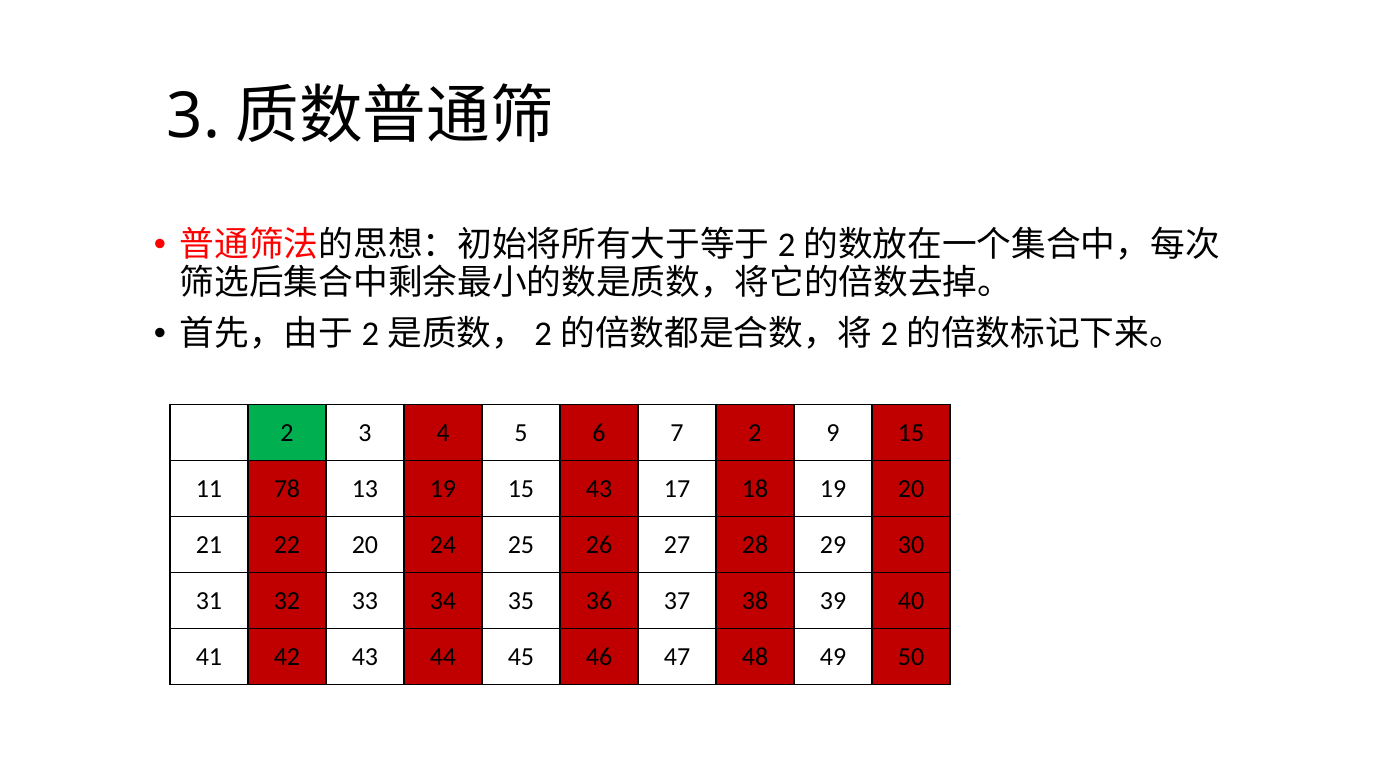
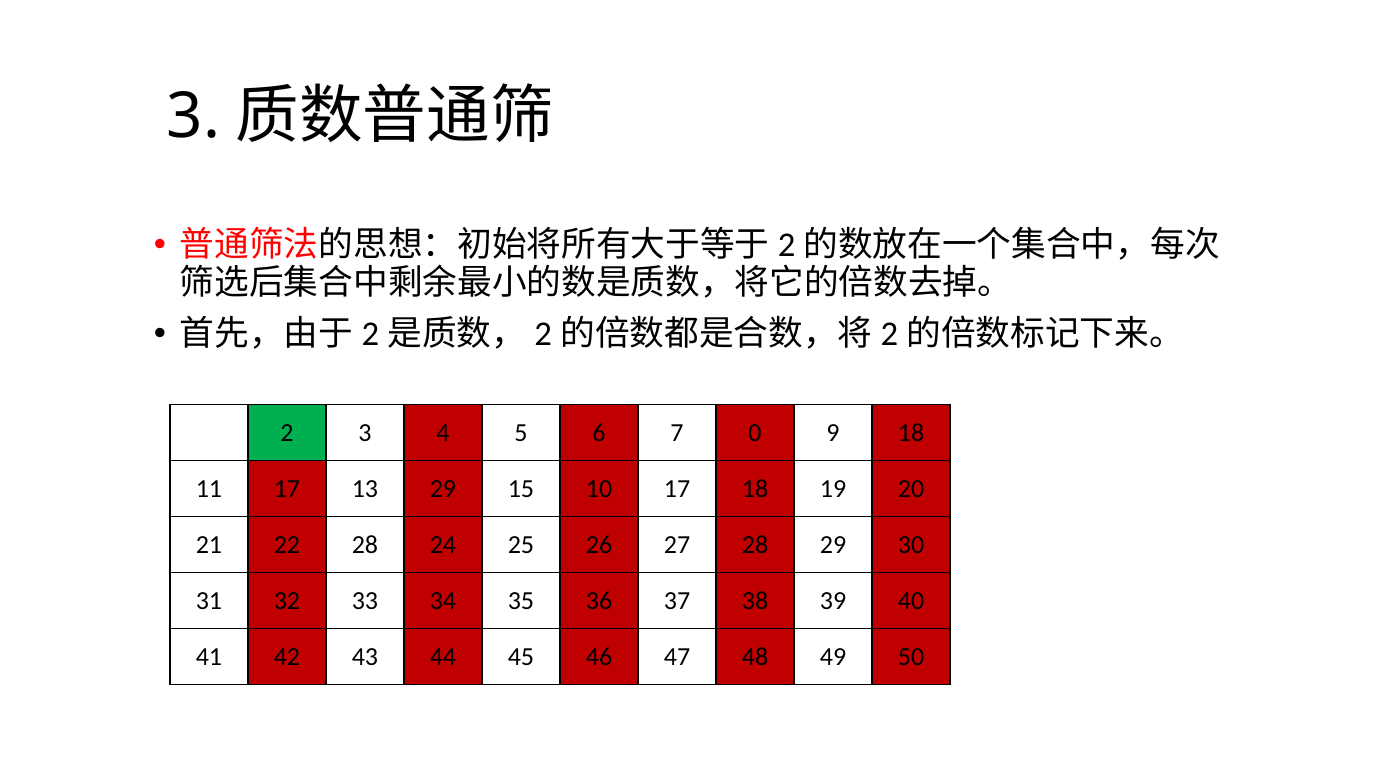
7 2: 2 -> 0
9 15: 15 -> 18
11 78: 78 -> 17
13 19: 19 -> 29
15 43: 43 -> 10
22 20: 20 -> 28
